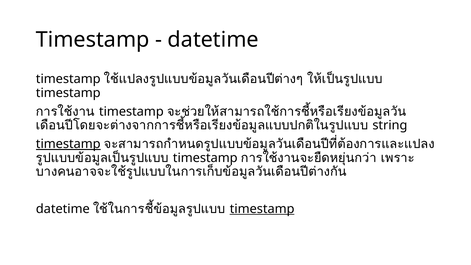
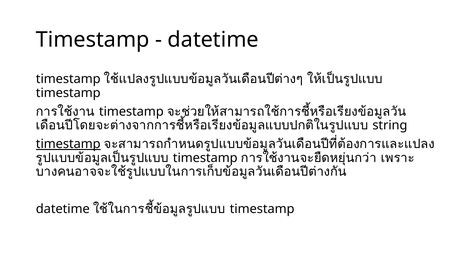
timestamp at (262, 209) underline: present -> none
